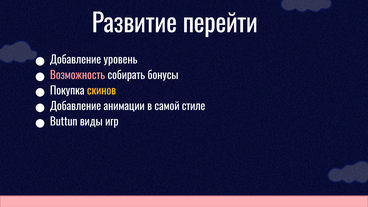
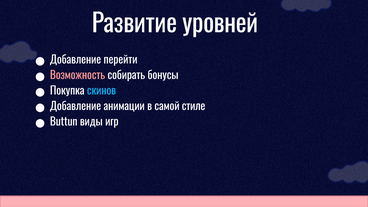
перейти: перейти -> уровней
уровень: уровень -> перейти
скинов colour: yellow -> light blue
